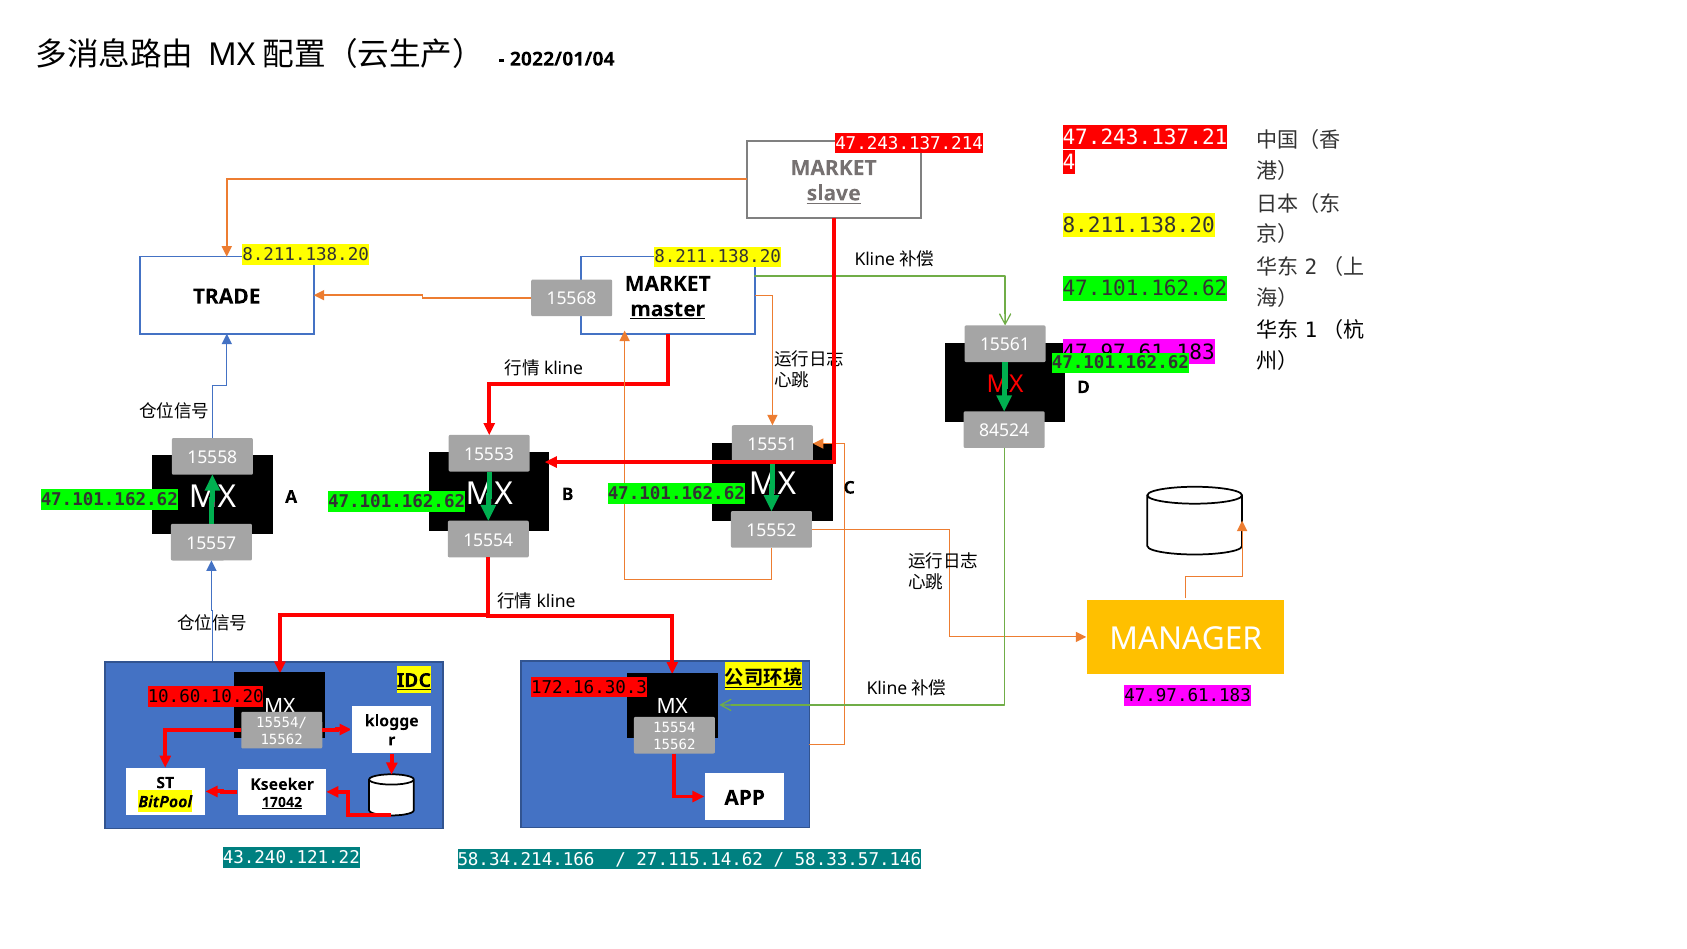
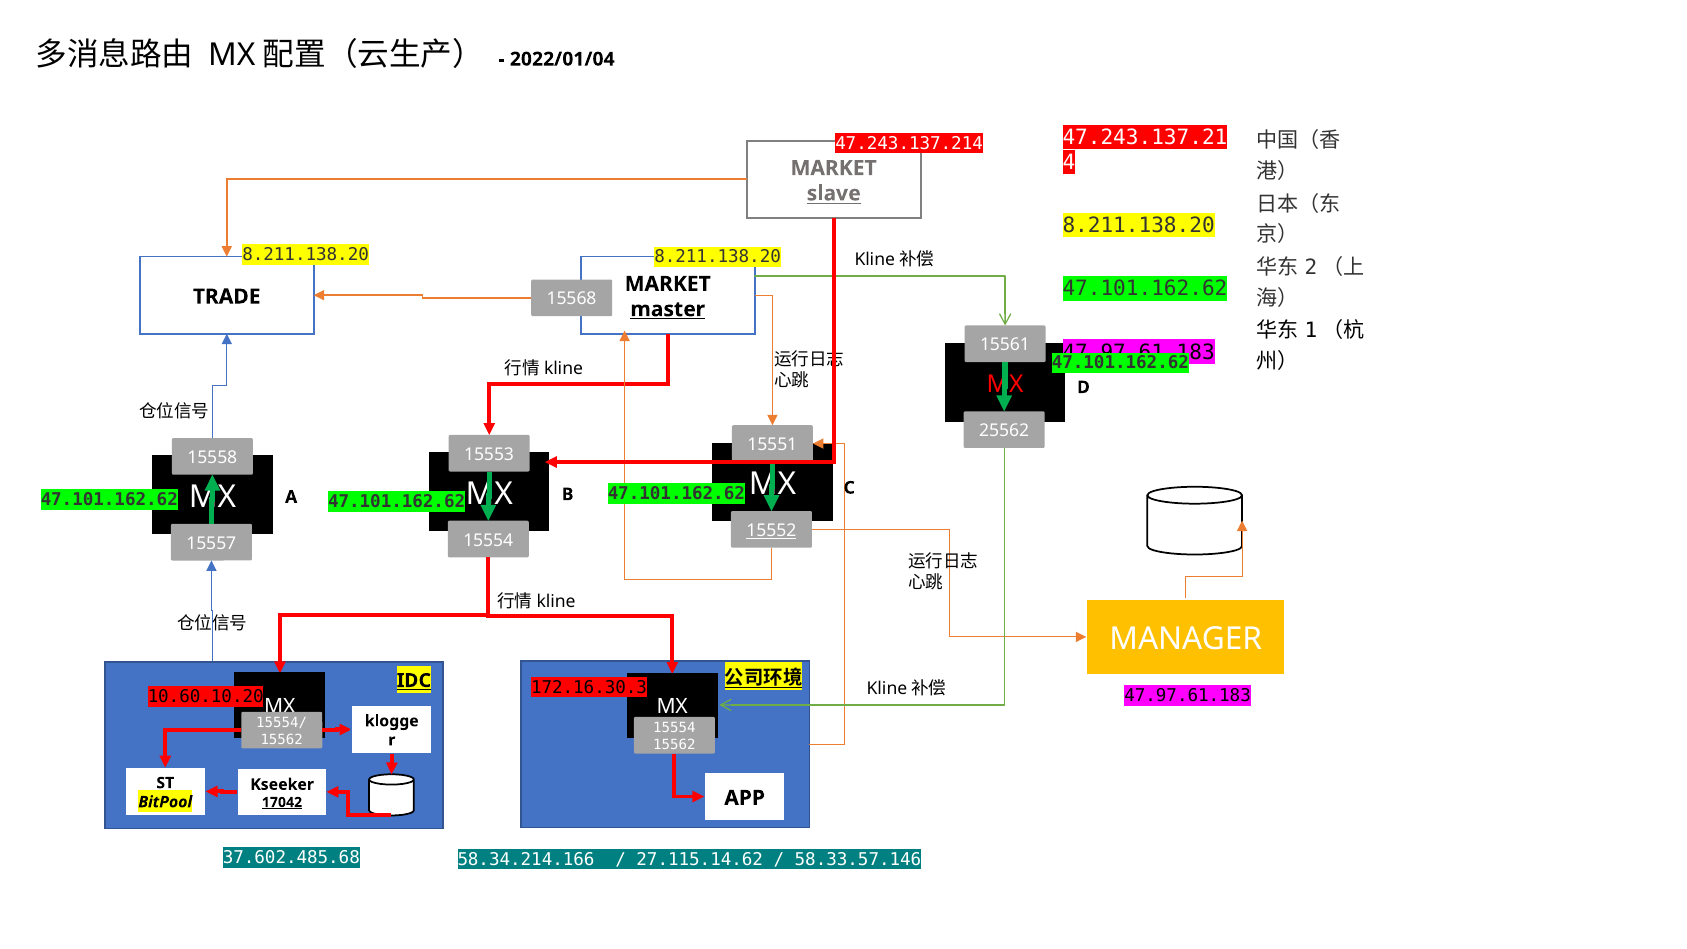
84524: 84524 -> 25562
15552 underline: none -> present
43.240.121.22: 43.240.121.22 -> 37.602.485.68
